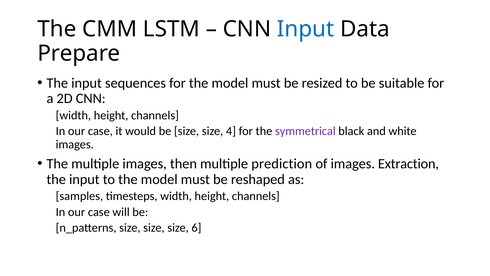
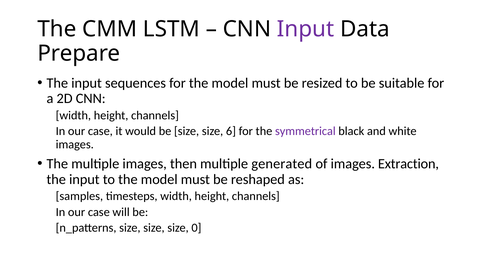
Input at (306, 29) colour: blue -> purple
4: 4 -> 6
prediction: prediction -> generated
6: 6 -> 0
